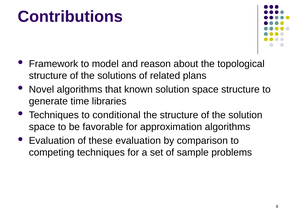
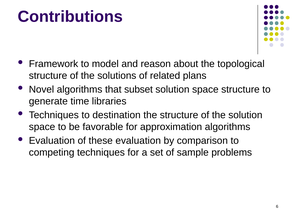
known: known -> subset
conditional: conditional -> destination
